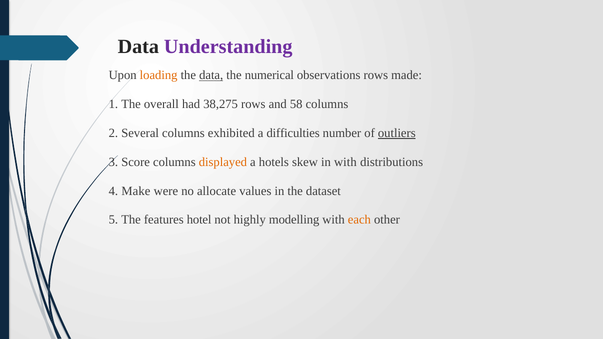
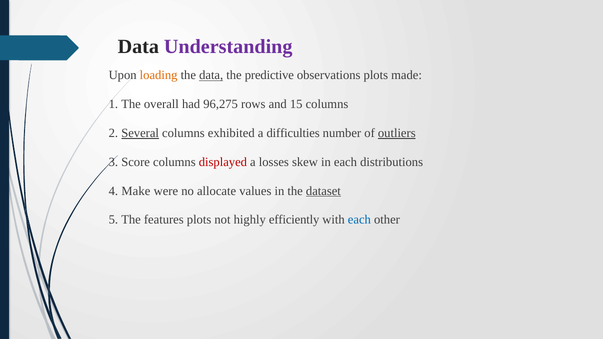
numerical: numerical -> predictive
observations rows: rows -> plots
38,275: 38,275 -> 96,275
58: 58 -> 15
Several underline: none -> present
displayed colour: orange -> red
hotels: hotels -> losses
in with: with -> each
dataset underline: none -> present
features hotel: hotel -> plots
modelling: modelling -> efficiently
each at (359, 220) colour: orange -> blue
